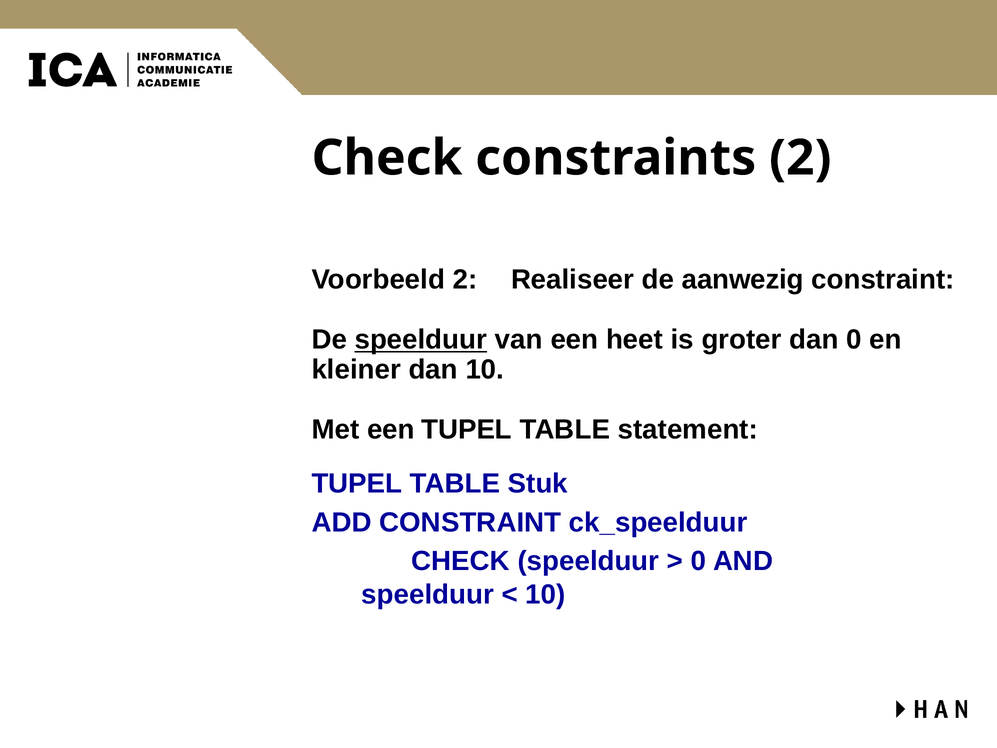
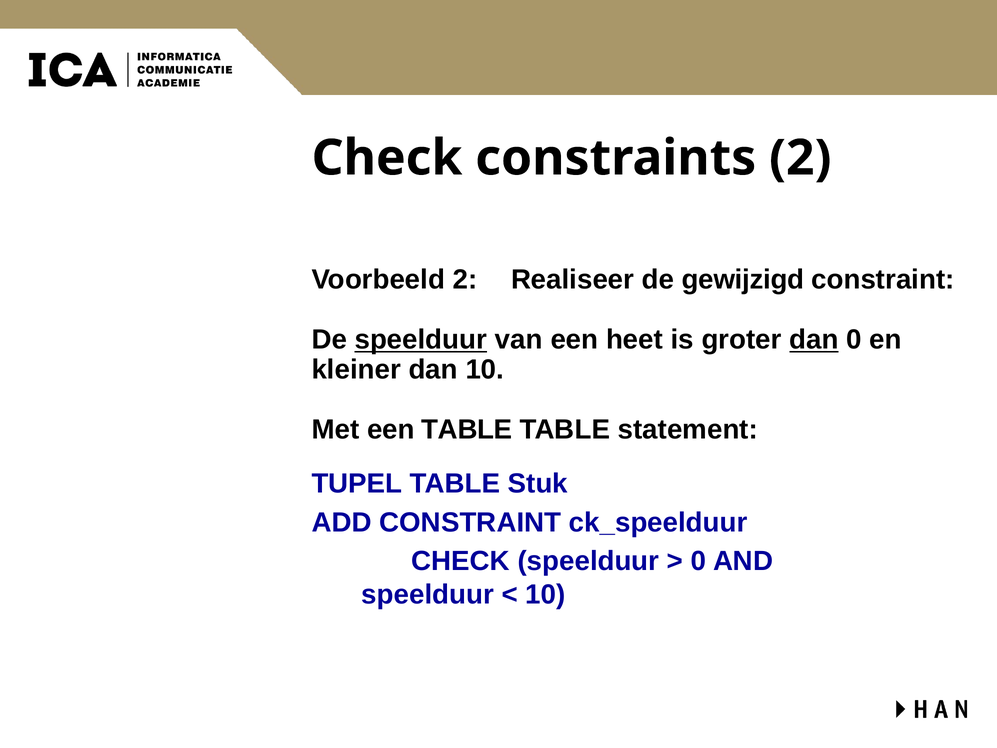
aanwezig: aanwezig -> gewijzigd
dan at (814, 340) underline: none -> present
een TUPEL: TUPEL -> TABLE
